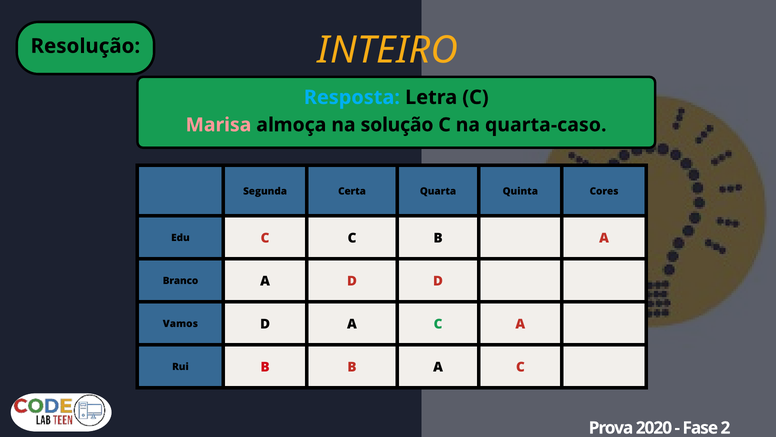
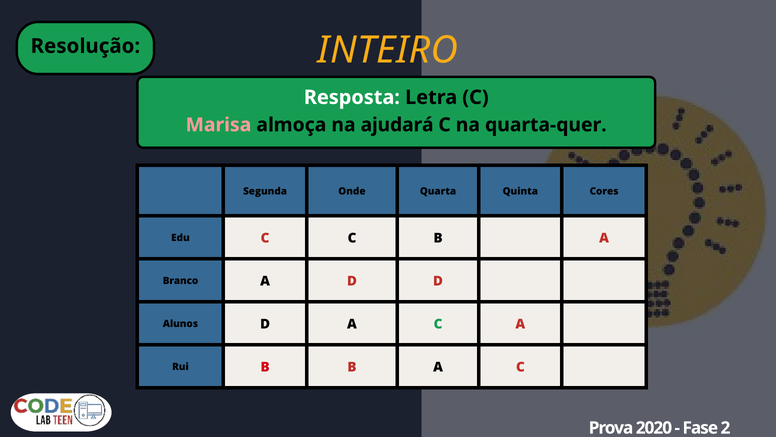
Resposta colour: light blue -> white
solução: solução -> ajudará
quarta-caso: quarta-caso -> quarta-quer
Certa: Certa -> Onde
Vamos: Vamos -> Alunos
